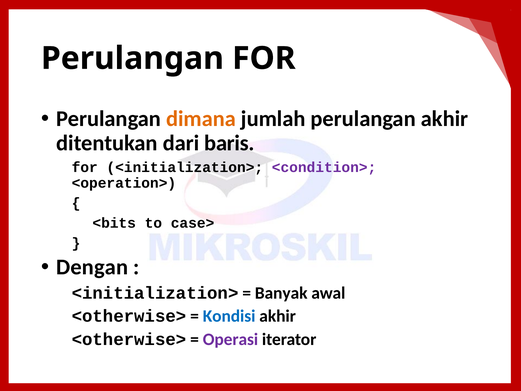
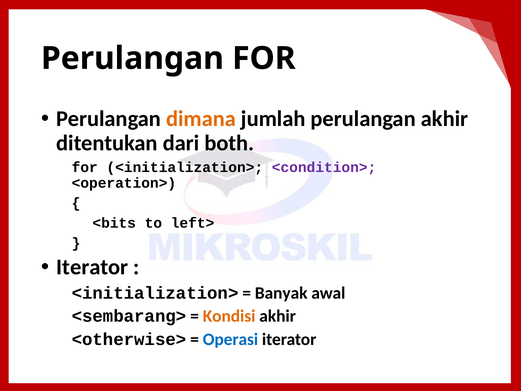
baris: baris -> both
case>: case> -> left>
Dengan at (92, 267): Dengan -> Iterator
<otherwise> at (129, 316): <otherwise> -> <sembarang>
Kondisi colour: blue -> orange
Operasi colour: purple -> blue
